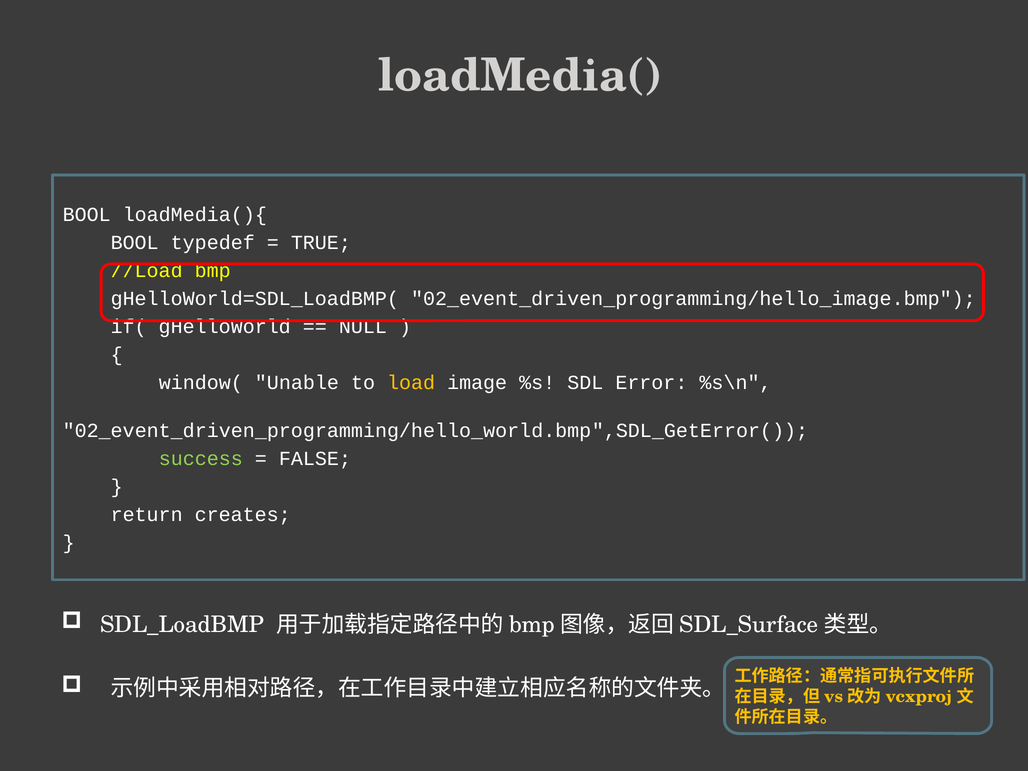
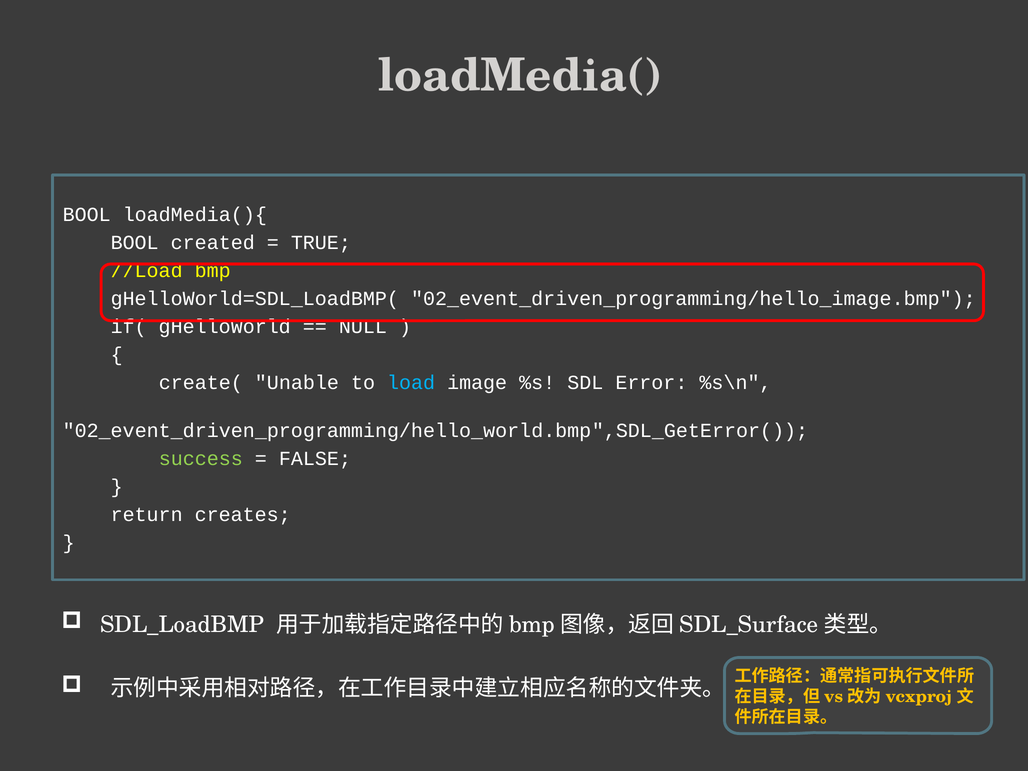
typedef: typedef -> created
window(: window( -> create(
load colour: yellow -> light blue
